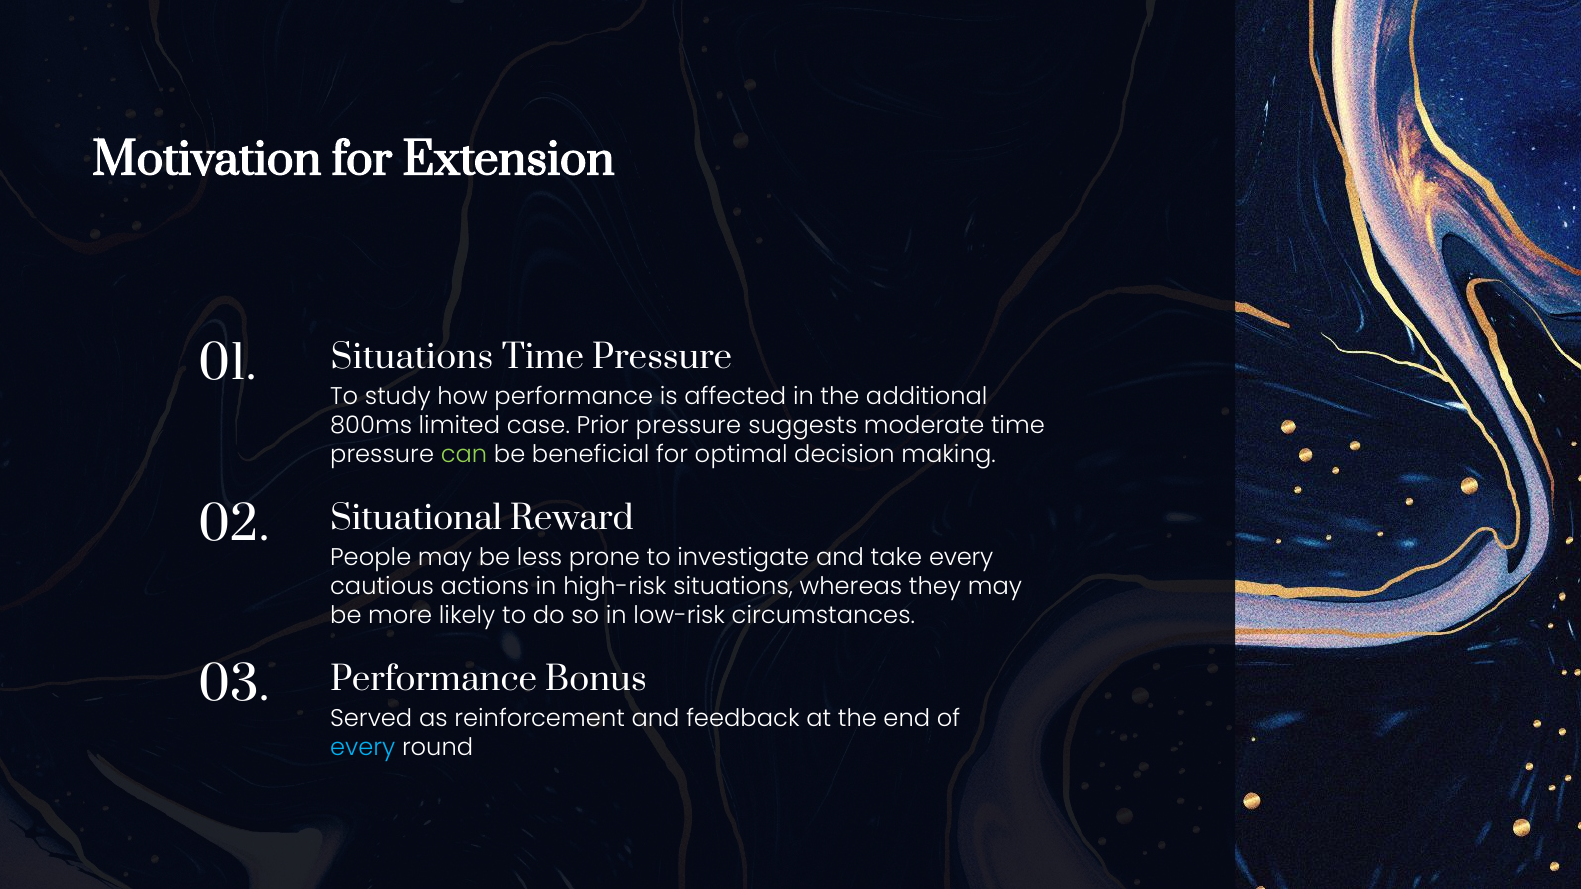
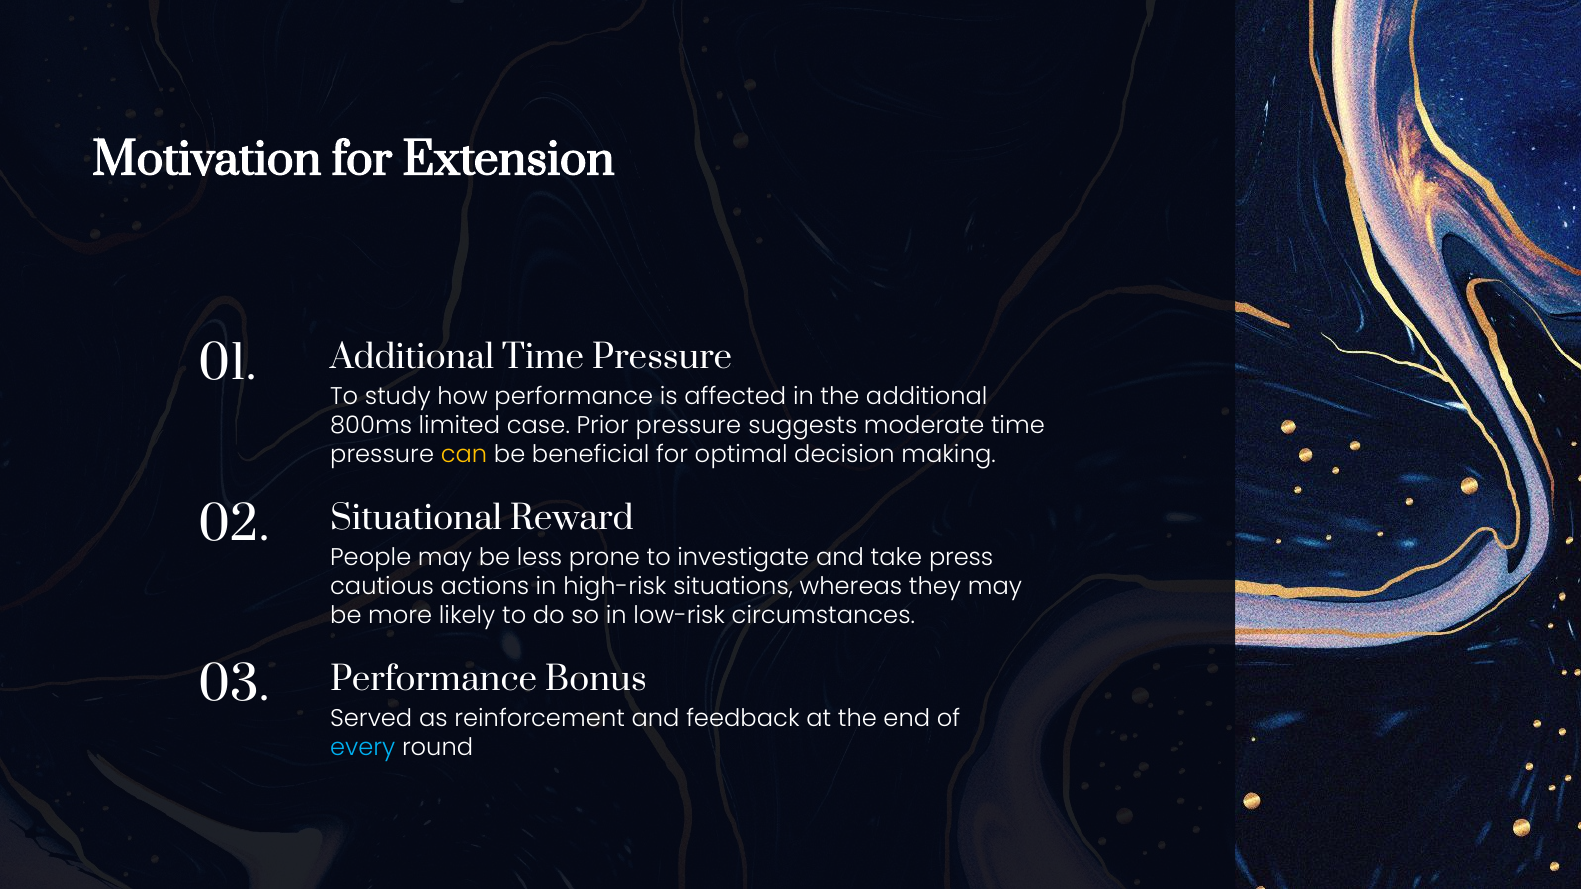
Situations at (412, 358): Situations -> Additional
can colour: light green -> yellow
take every: every -> press
